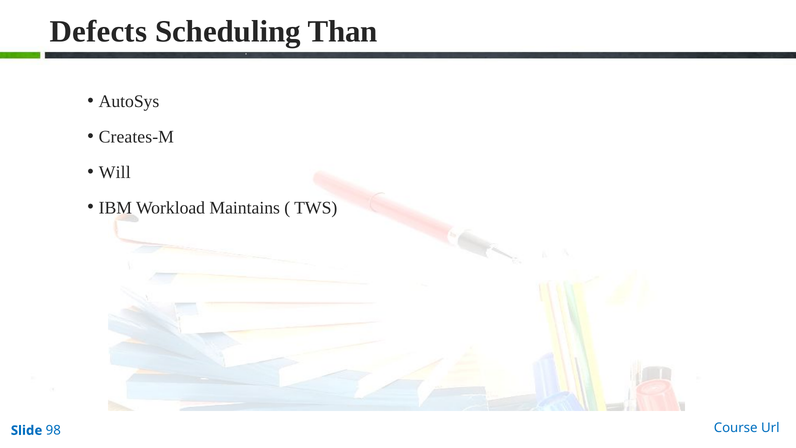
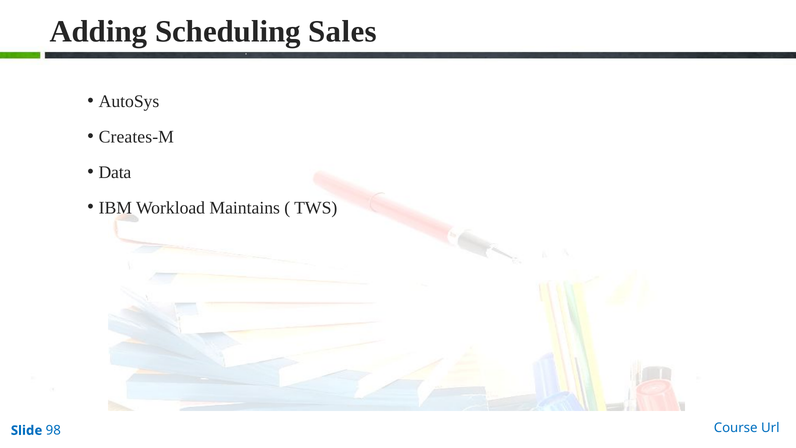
Defects: Defects -> Adding
Than: Than -> Sales
Will: Will -> Data
